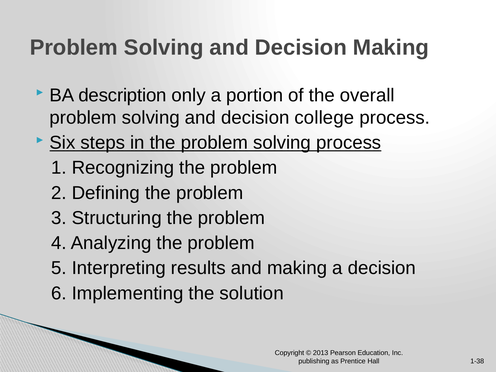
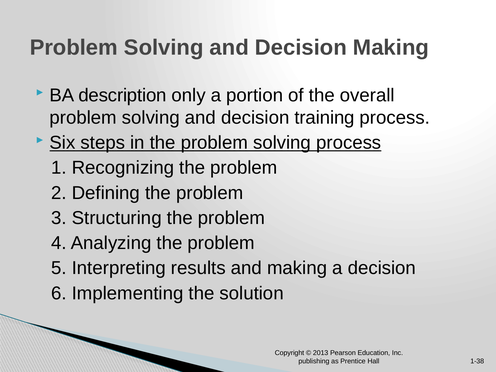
college: college -> training
